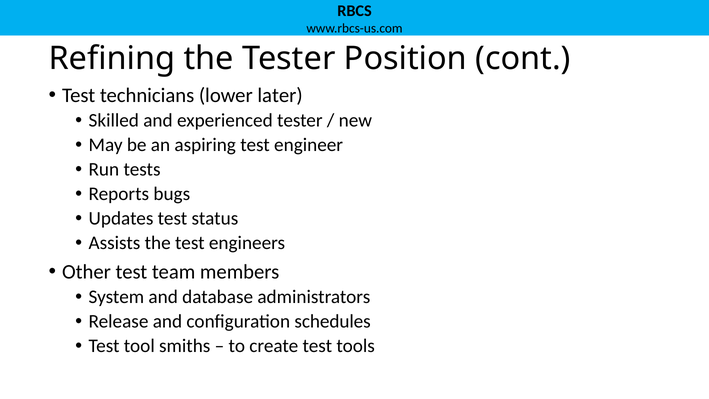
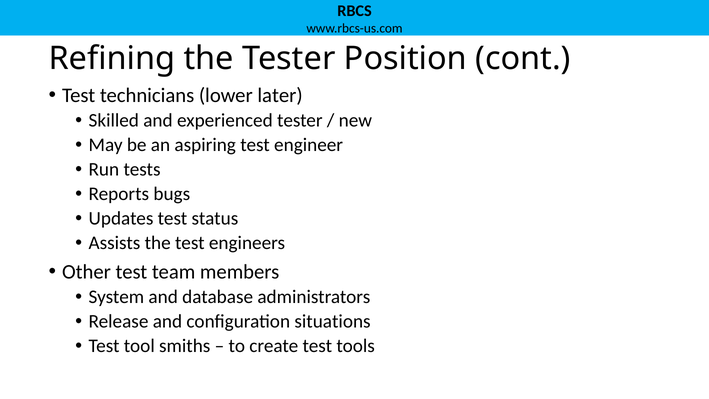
schedules: schedules -> situations
